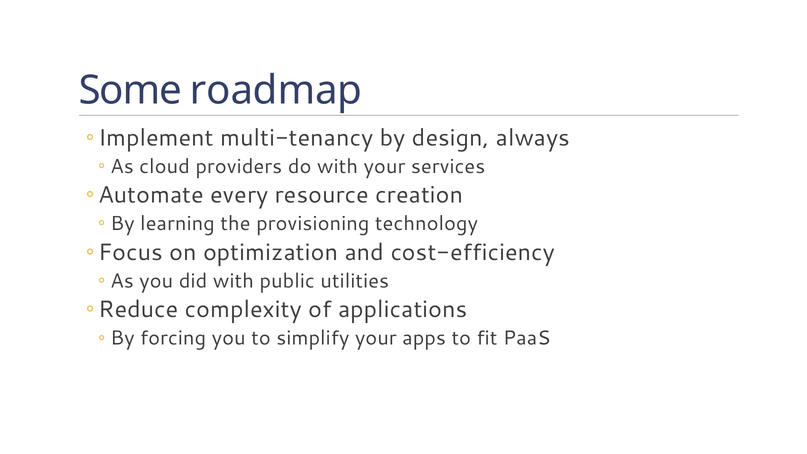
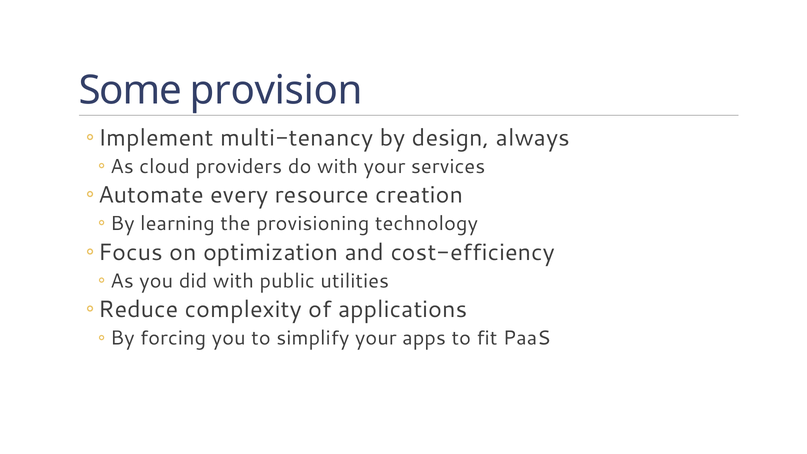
roadmap: roadmap -> provision
